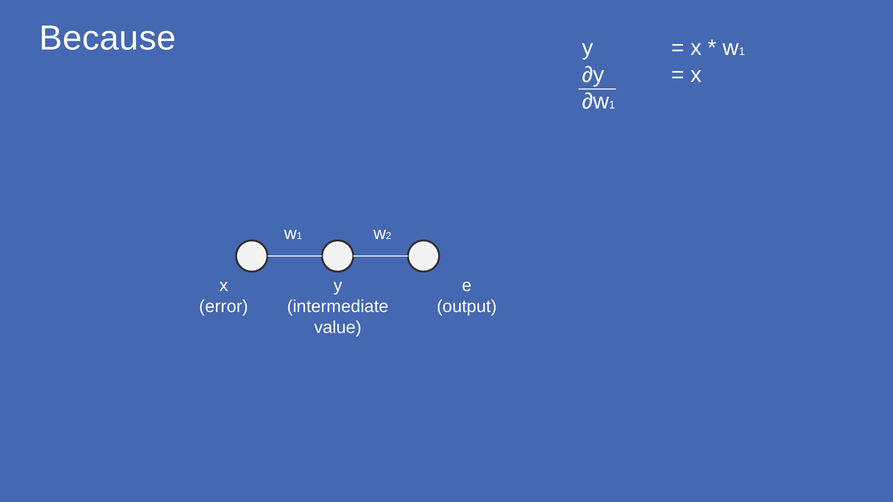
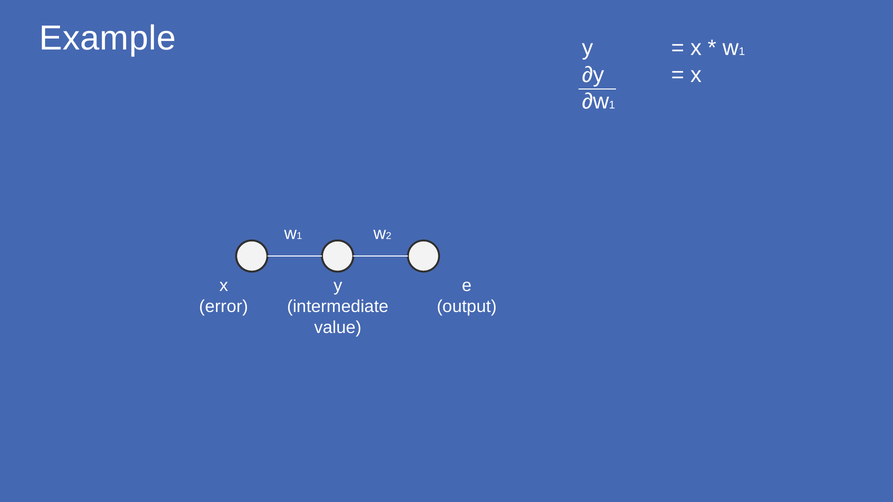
Because: Because -> Example
